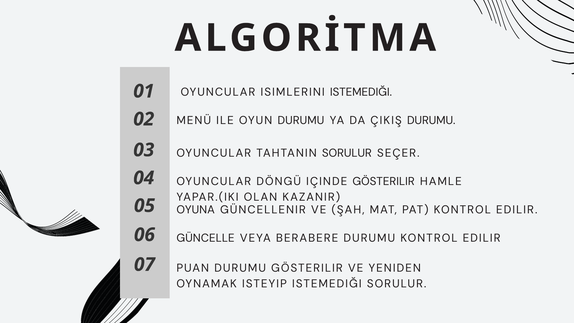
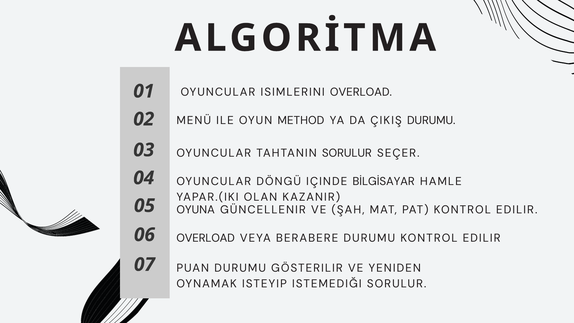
ISIMLERINI ISTEMEDIĞI: ISTEMEDIĞI -> OVERLOAD
OYUN DURUMU: DURUMU -> METHOD
IÇINDE GÖSTERILIR: GÖSTERILIR -> BİLGİSAYAR
GÜNCELLE at (205, 238): GÜNCELLE -> OVERLOAD
